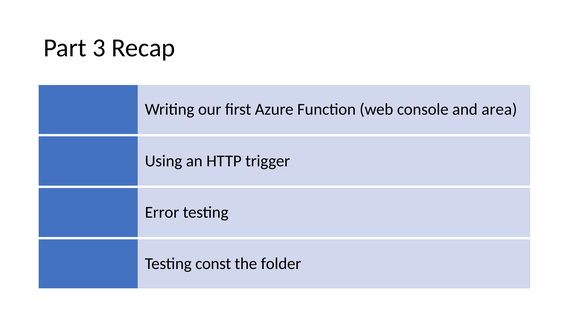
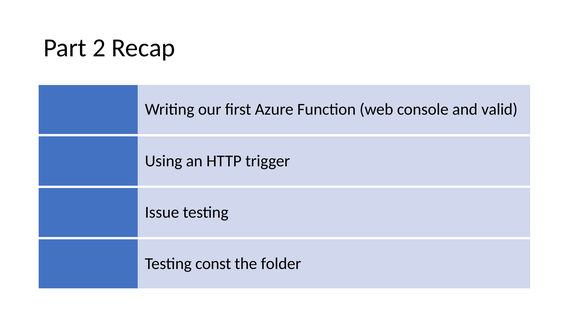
3: 3 -> 2
area: area -> valid
Error: Error -> Issue
